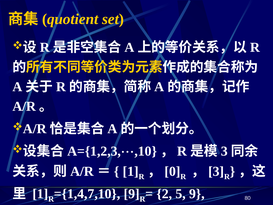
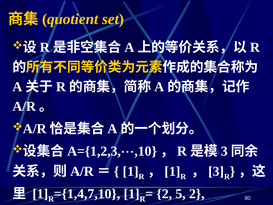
0 at (172, 171): 0 -> 1
9 at (132, 194): 9 -> 1
5 9: 9 -> 2
